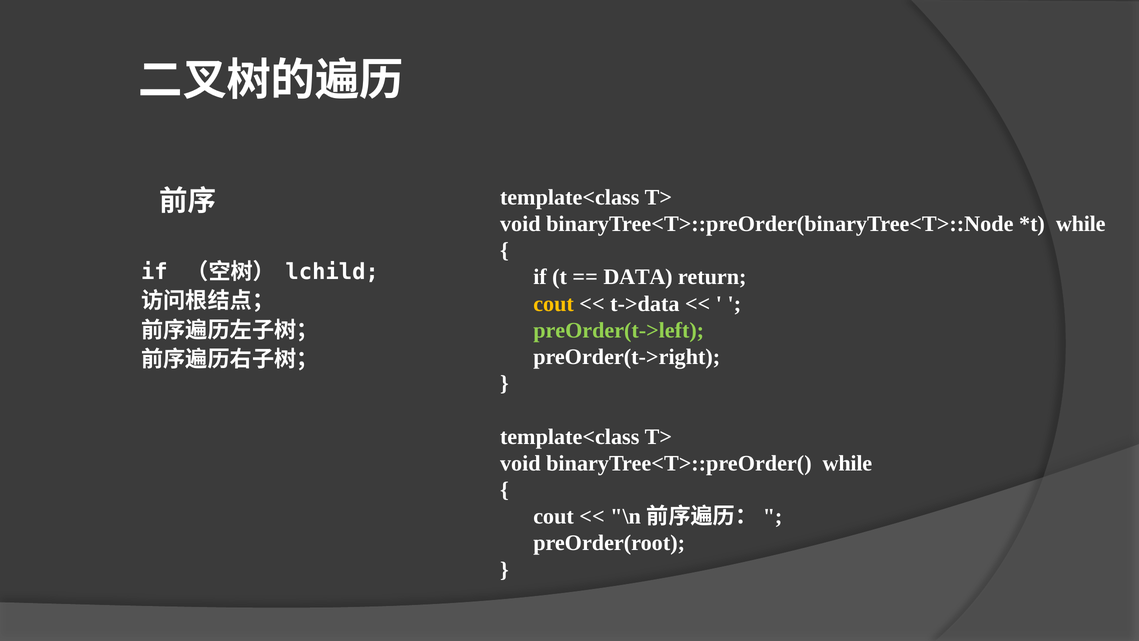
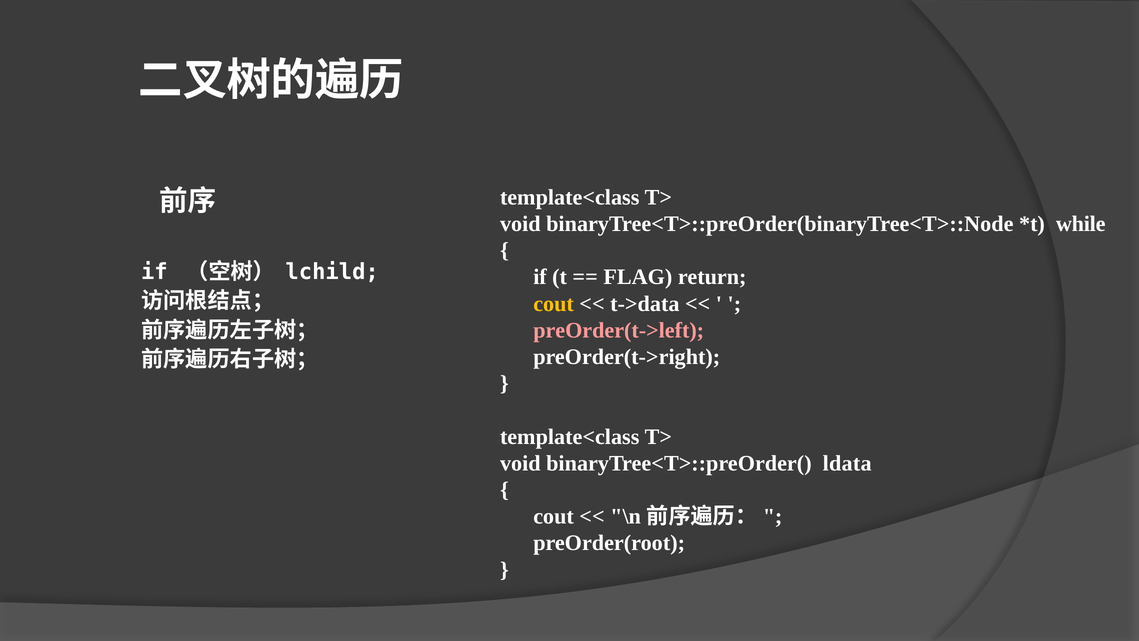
DATA: DATA -> FLAG
preOrder(t->left colour: light green -> pink
binaryTree<T>::preOrder( while: while -> ldata
